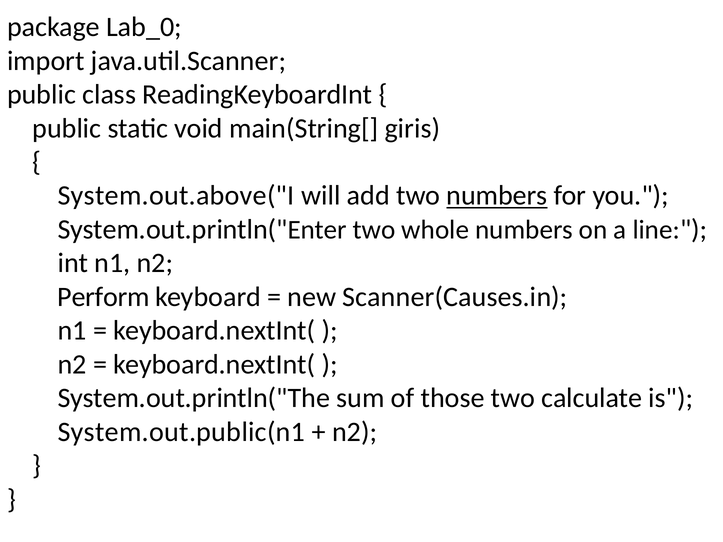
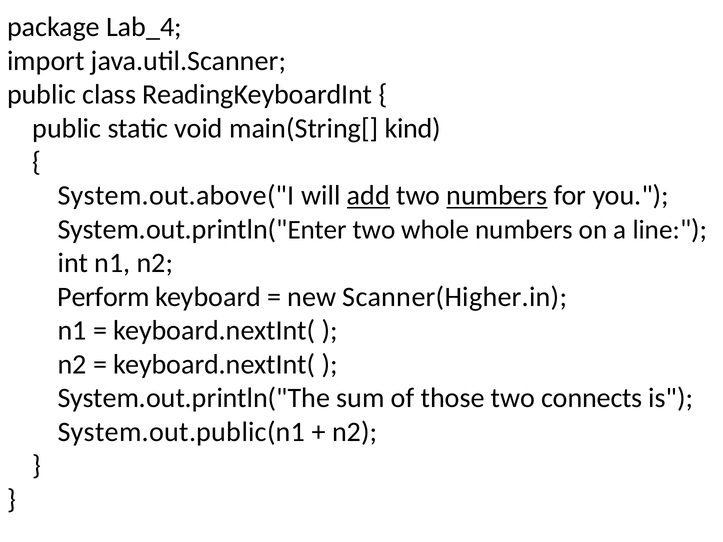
Lab_0: Lab_0 -> Lab_4
giris: giris -> kind
add underline: none -> present
Scanner(Causes.in: Scanner(Causes.in -> Scanner(Higher.in
calculate: calculate -> connects
